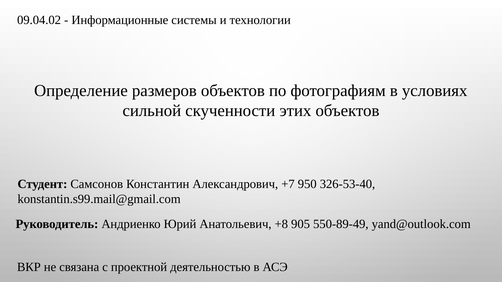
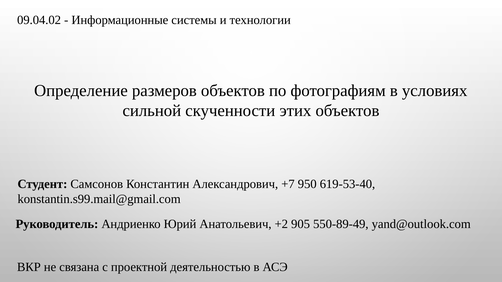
326-53-40: 326-53-40 -> 619-53-40
+8: +8 -> +2
